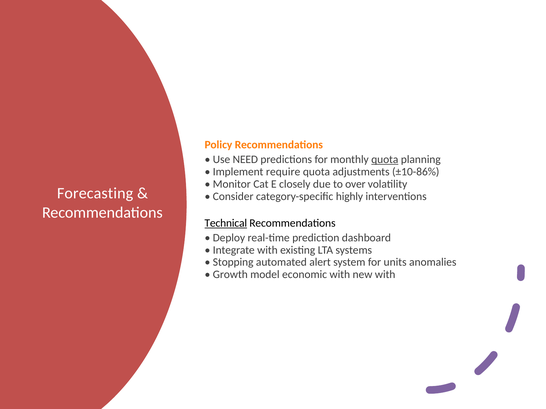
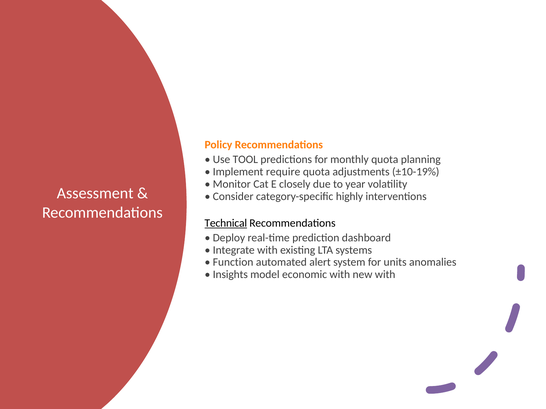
NEED: NEED -> TOOL
quota at (385, 160) underline: present -> none
±10-86%: ±10-86% -> ±10-19%
over: over -> year
Forecasting: Forecasting -> Assessment
Stopping: Stopping -> Function
Growth: Growth -> Insights
